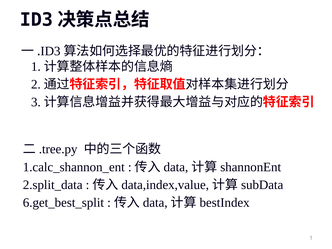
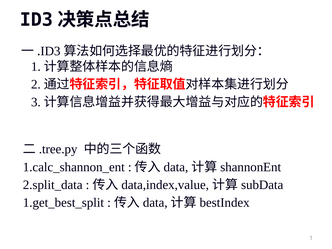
6.get_best_split: 6.get_best_split -> 1.get_best_split
